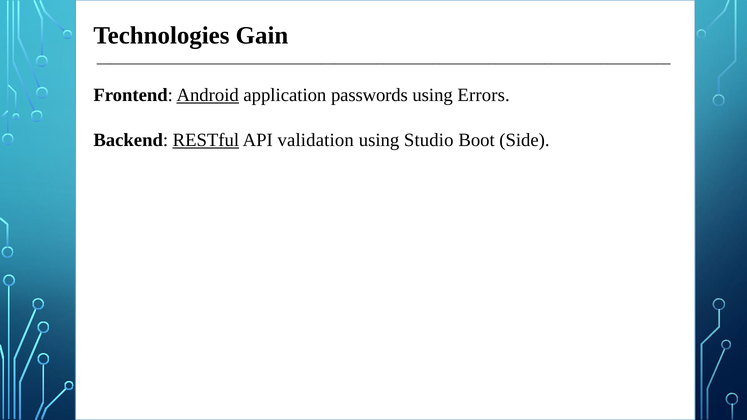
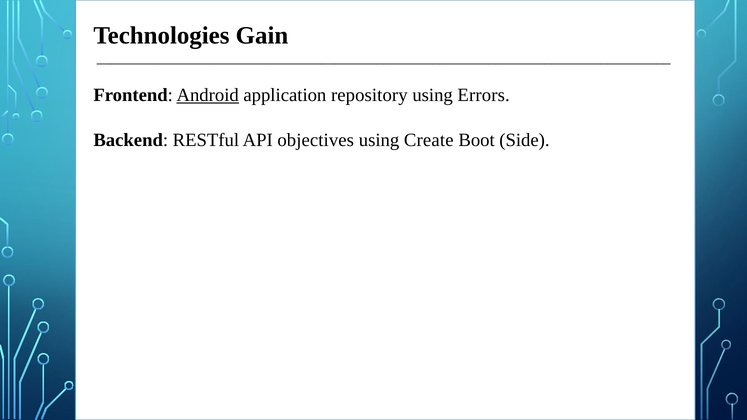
passwords: passwords -> repository
RESTful underline: present -> none
validation: validation -> objectives
Studio: Studio -> Create
